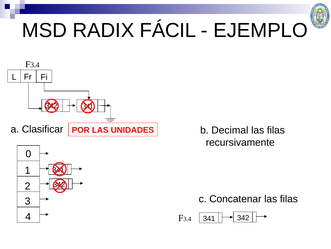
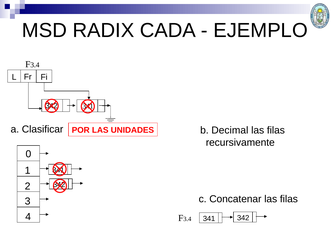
FÁCIL: FÁCIL -> CADA
